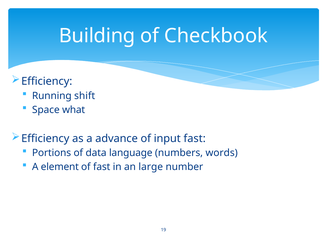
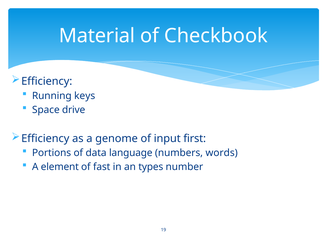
Building: Building -> Material
shift: shift -> keys
what: what -> drive
advance: advance -> genome
input fast: fast -> first
large: large -> types
